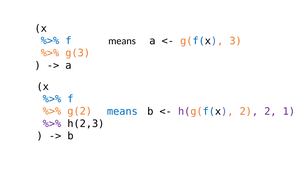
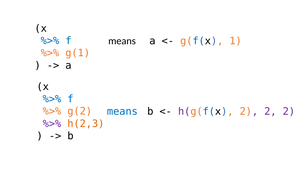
3: 3 -> 1
g(3: g(3 -> g(1
2 2 1: 1 -> 2
h(2,3 colour: black -> orange
